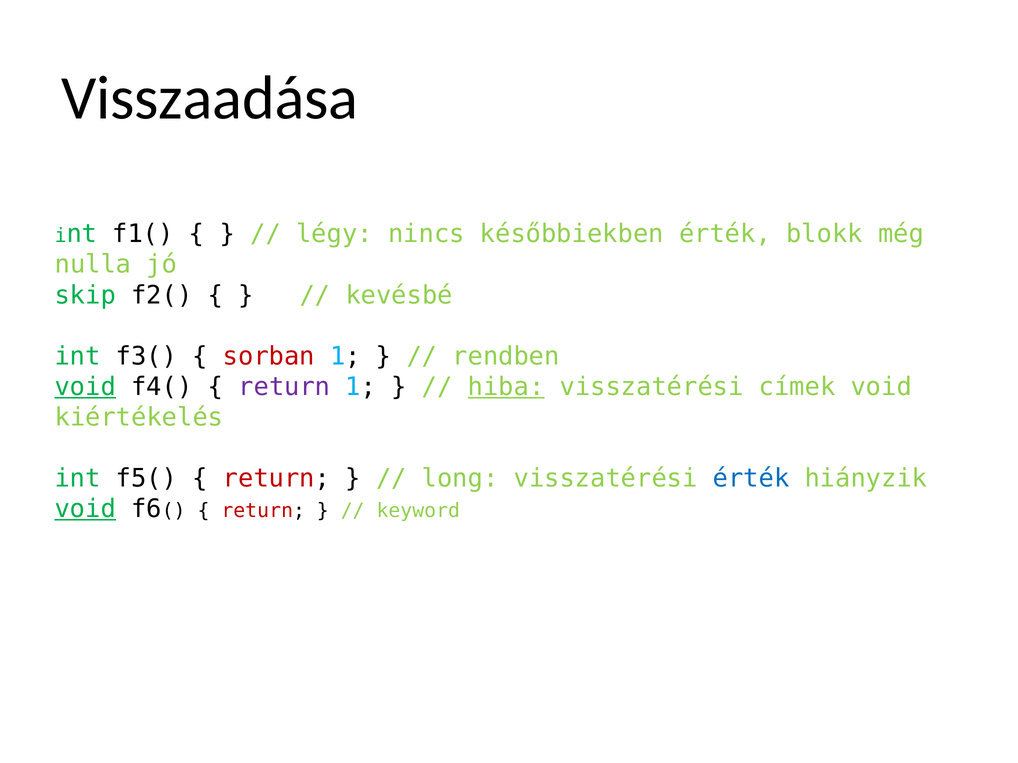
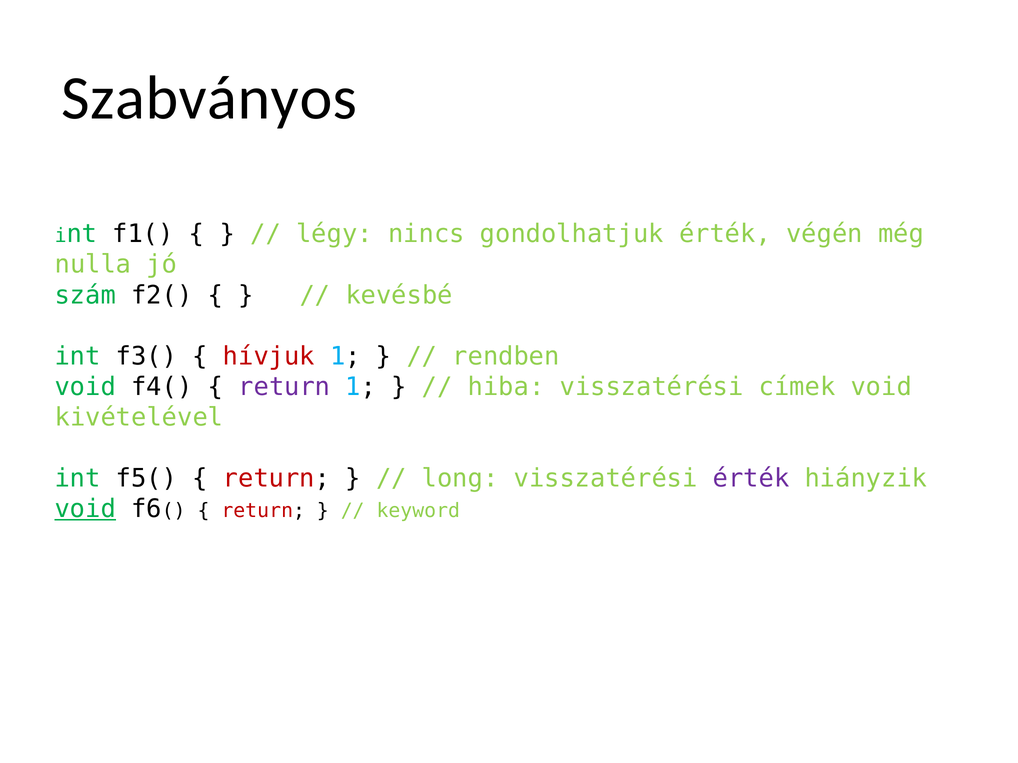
Visszaadása: Visszaadása -> Szabványos
későbbiekben: későbbiekben -> gondolhatjuk
blokk: blokk -> végén
skip: skip -> szám
sorban: sorban -> hívjuk
void at (85, 387) underline: present -> none
hiba underline: present -> none
kiértékelés: kiértékelés -> kivételével
érték at (751, 479) colour: blue -> purple
